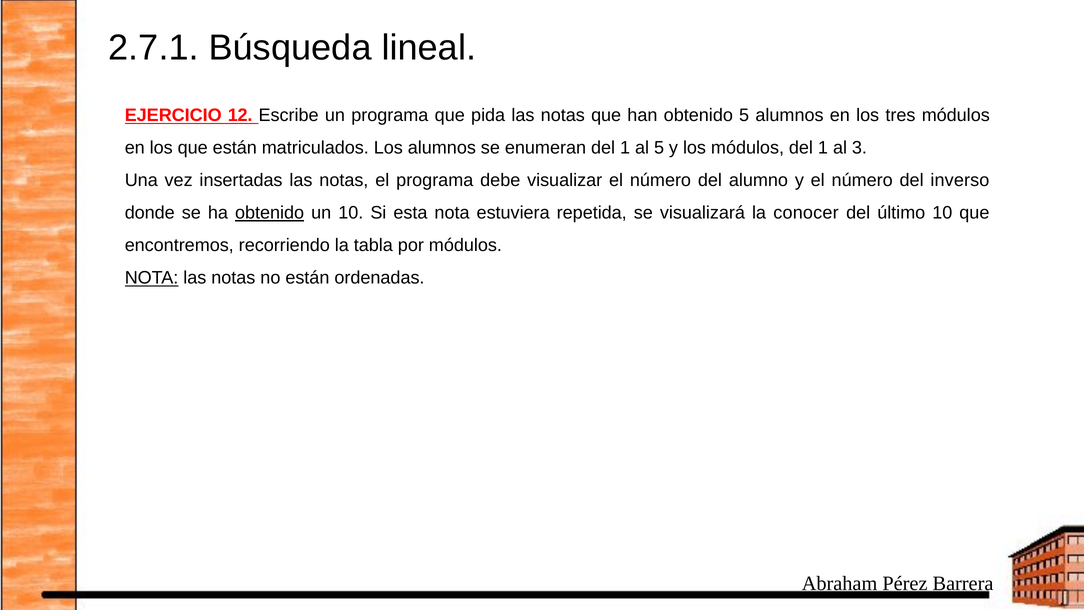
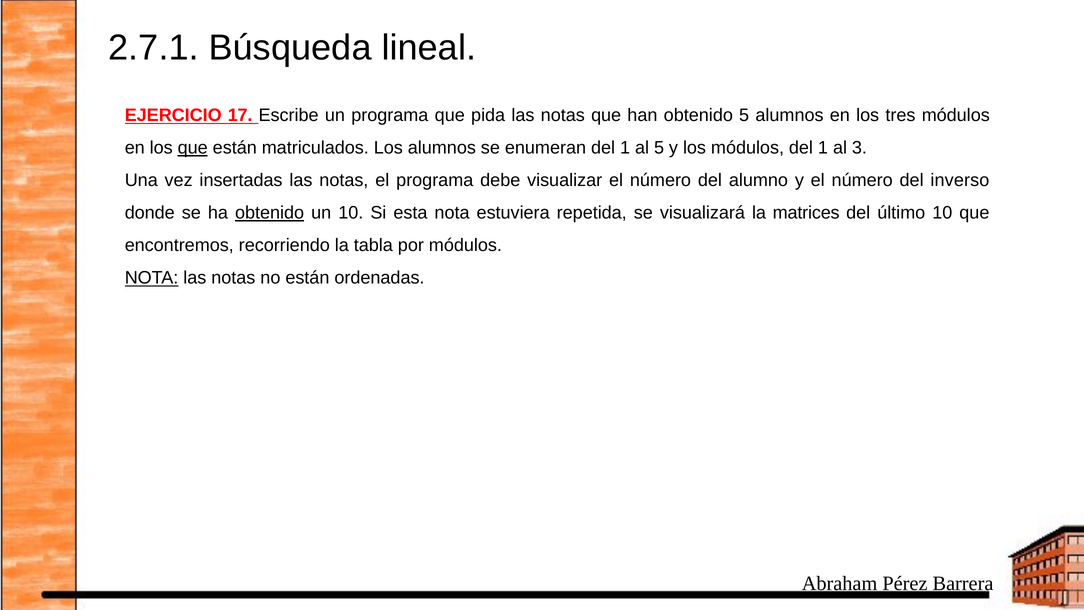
12: 12 -> 17
que at (193, 148) underline: none -> present
conocer: conocer -> matrices
